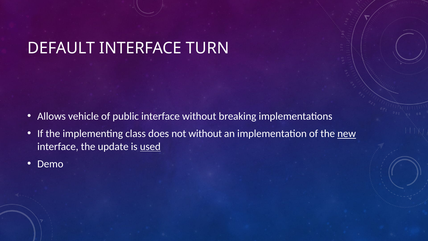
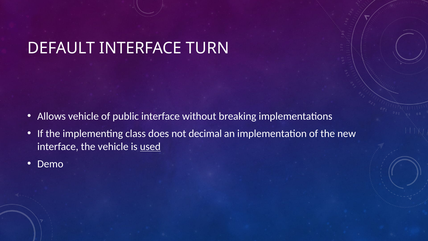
not without: without -> decimal
new underline: present -> none
the update: update -> vehicle
